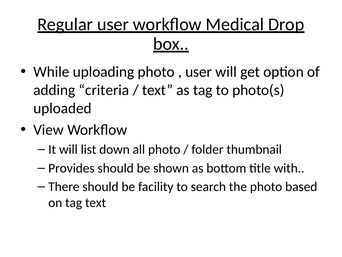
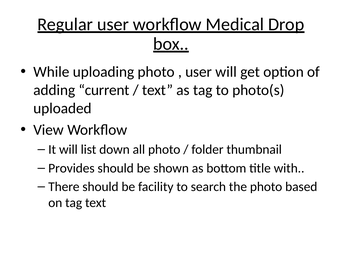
criteria: criteria -> current
